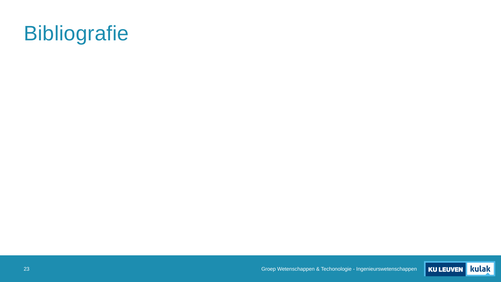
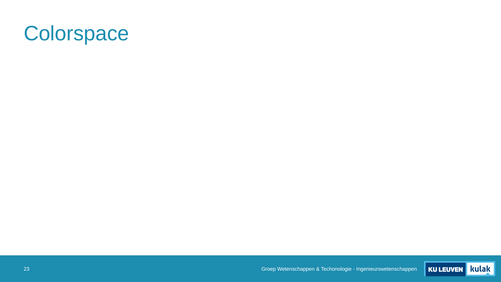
Bibliografie: Bibliografie -> Colorspace
